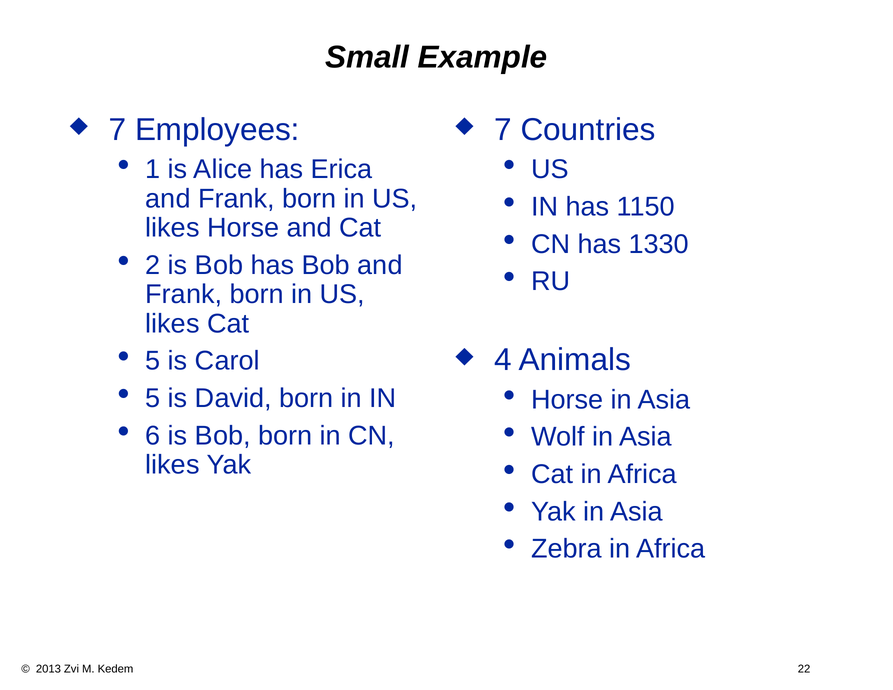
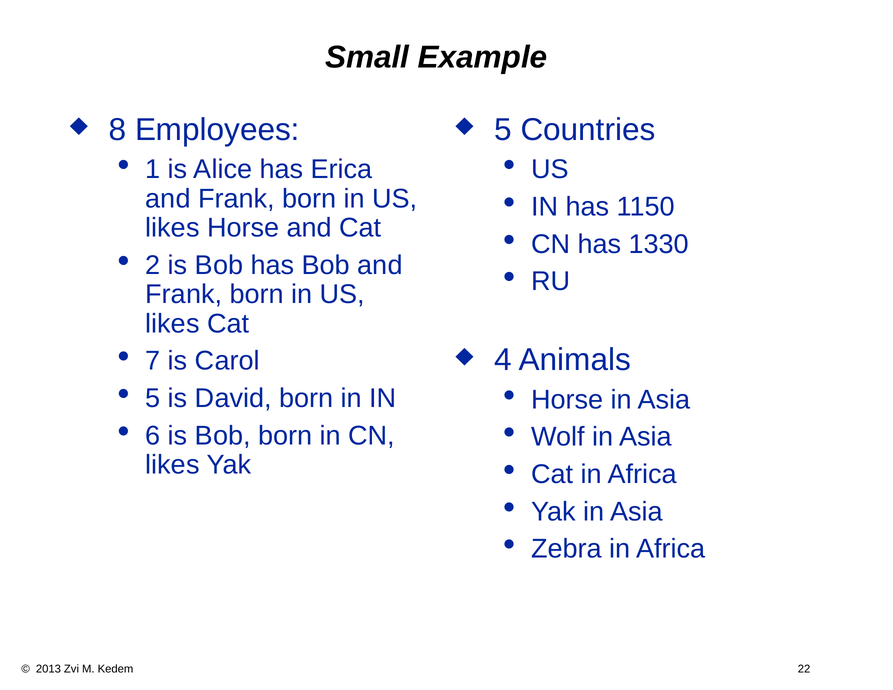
7 at (118, 130): 7 -> 8
7 at (503, 130): 7 -> 5
5 at (153, 361): 5 -> 7
